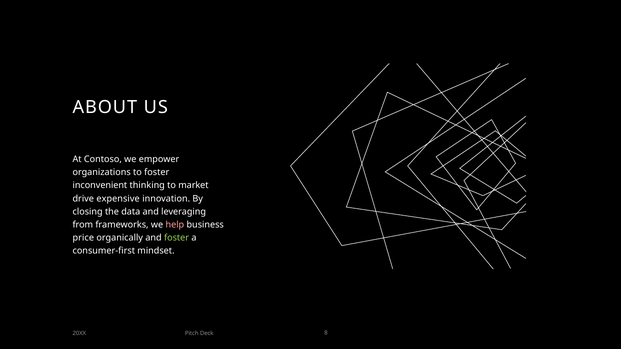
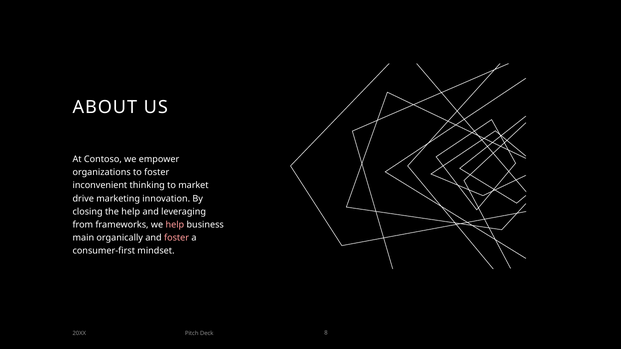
expensive: expensive -> marketing
the data: data -> help
price: price -> main
foster at (177, 238) colour: light green -> pink
